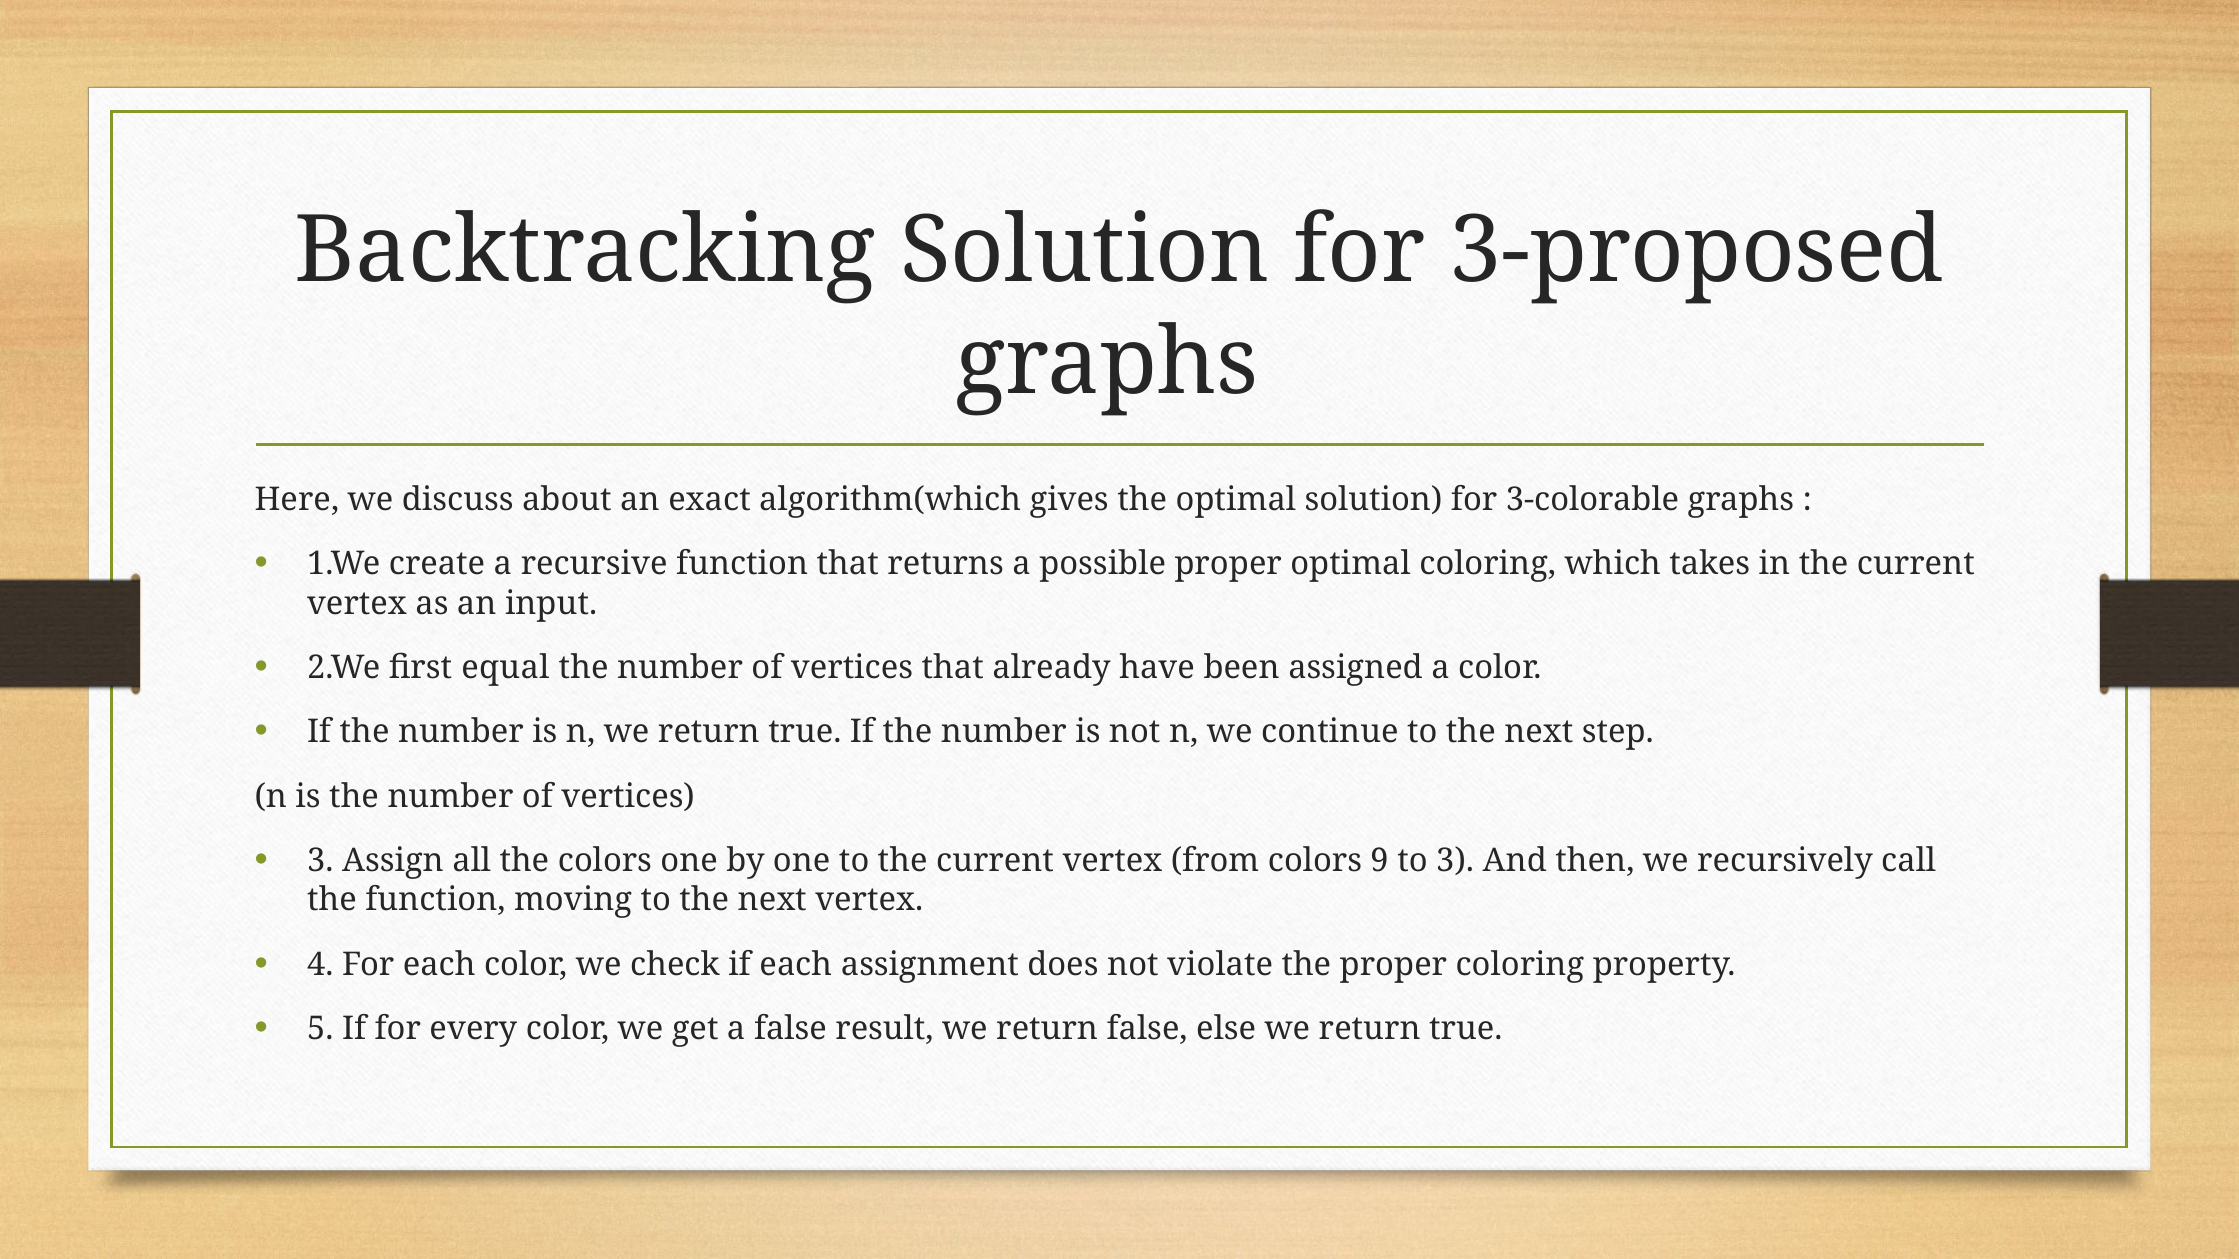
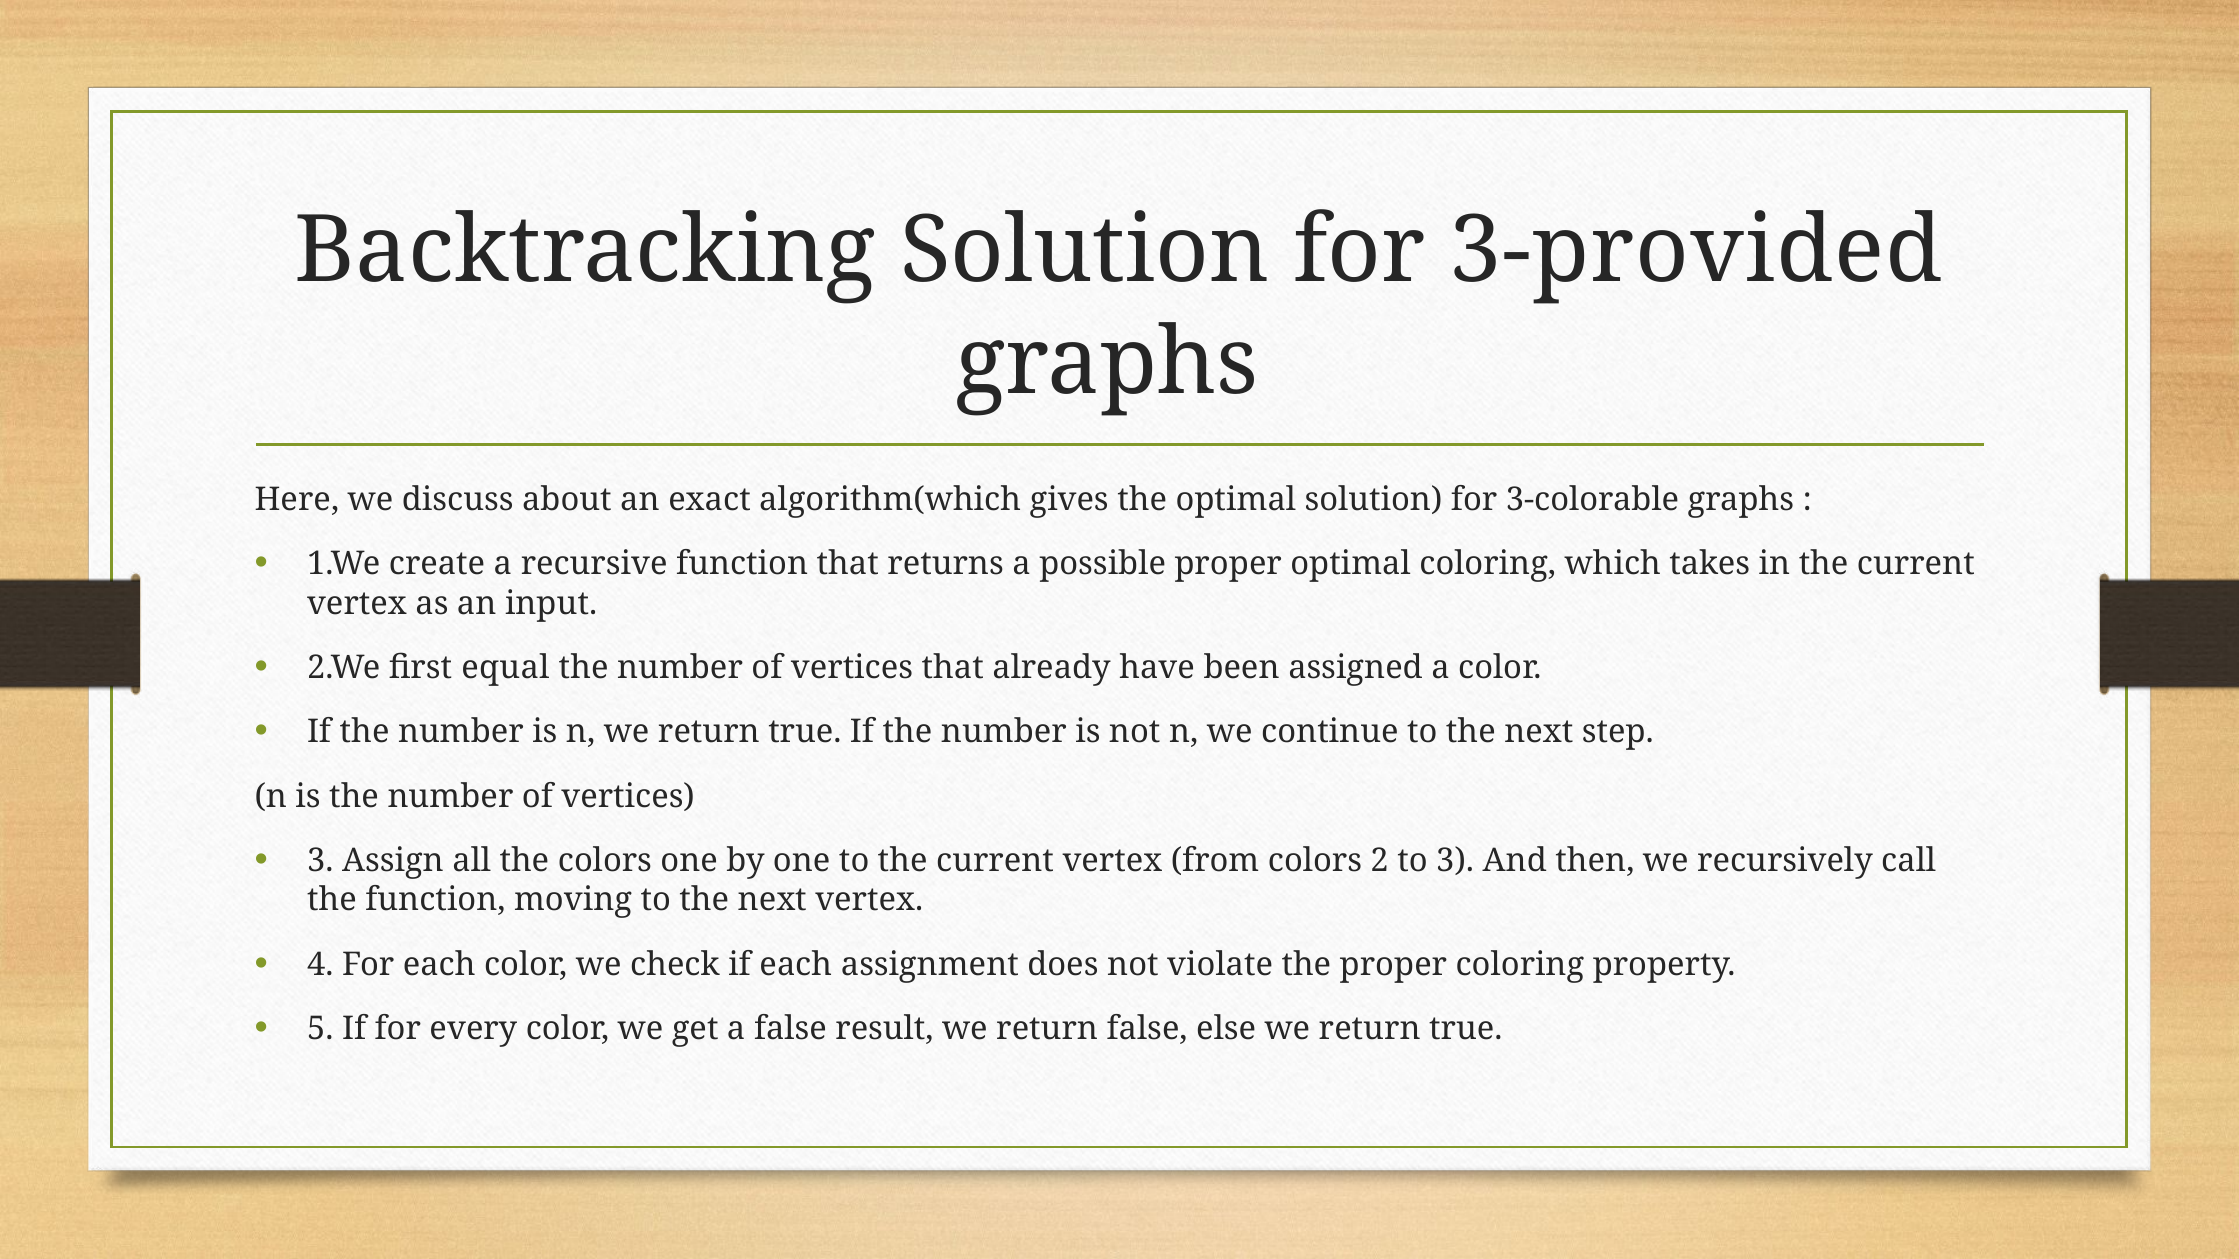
3-proposed: 3-proposed -> 3-provided
9: 9 -> 2
